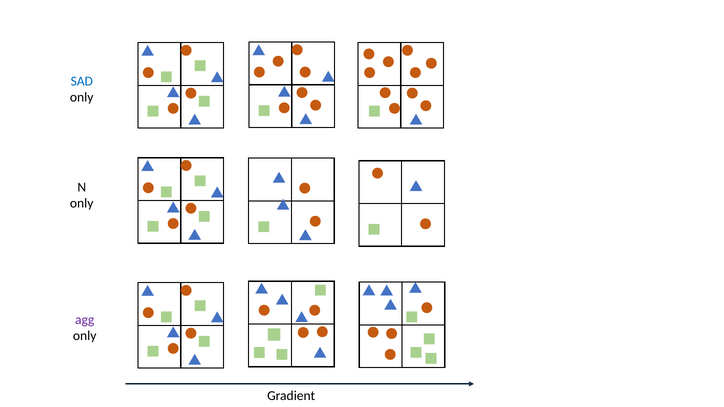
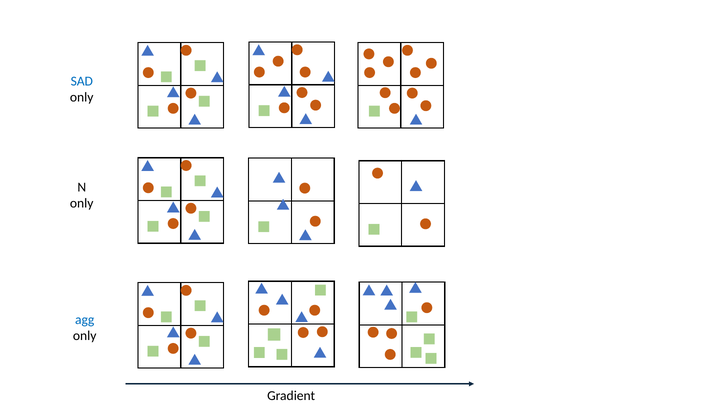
agg colour: purple -> blue
